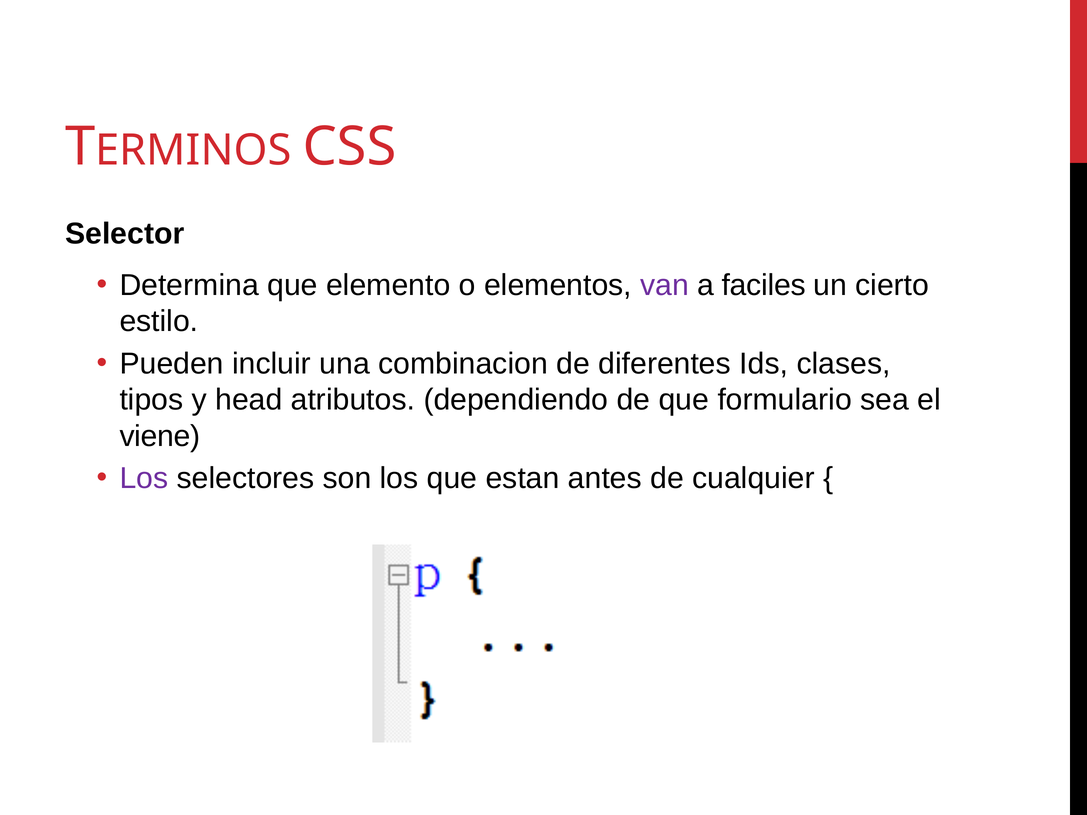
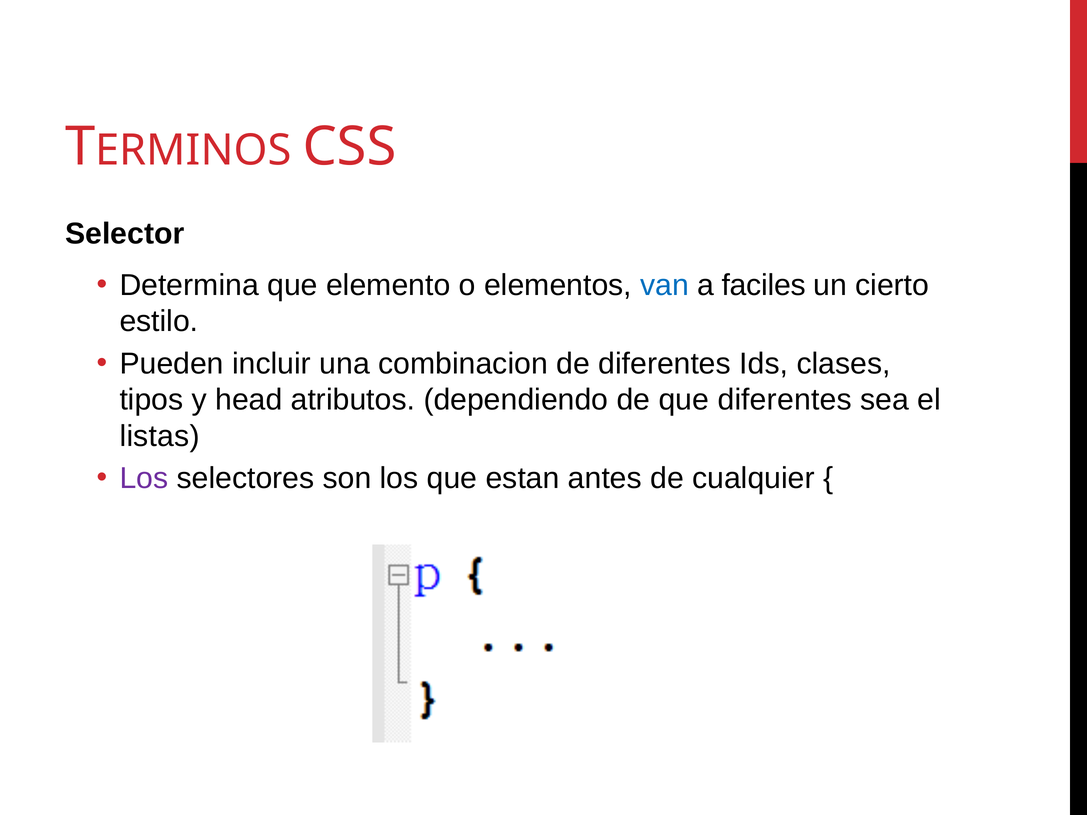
van colour: purple -> blue
que formulario: formulario -> diferentes
viene: viene -> listas
